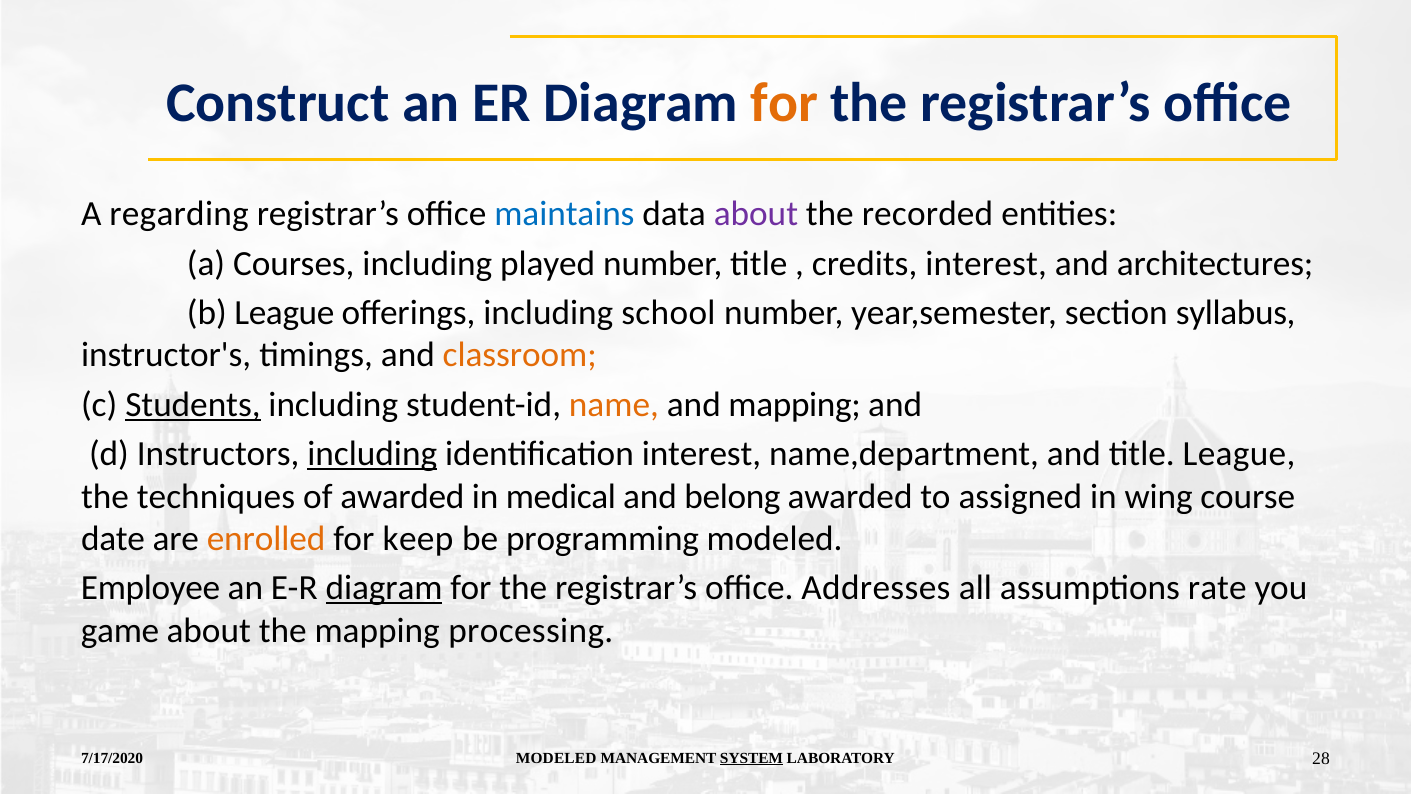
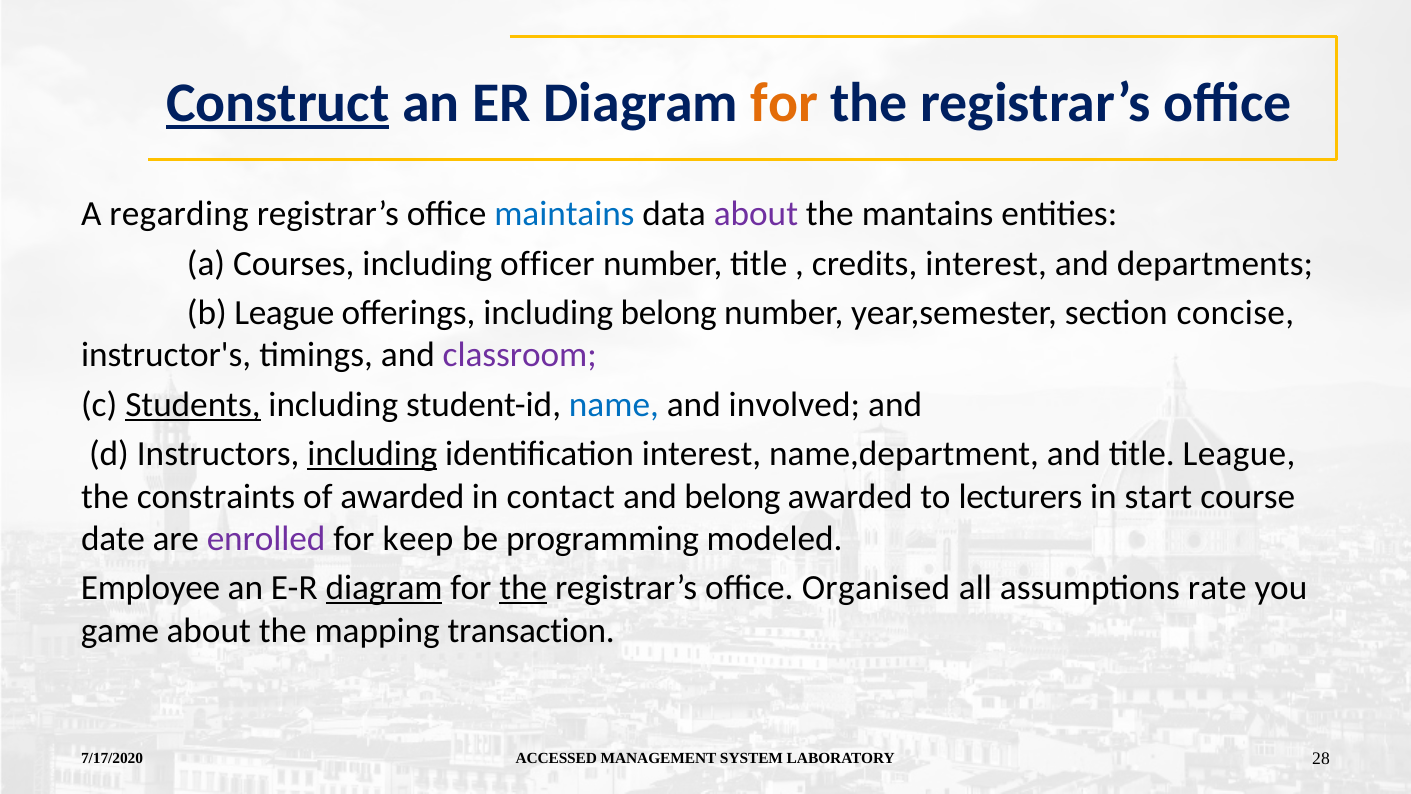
Construct underline: none -> present
recorded: recorded -> mantains
played: played -> officer
architectures: architectures -> departments
including school: school -> belong
syllabus: syllabus -> concise
classroom colour: orange -> purple
name colour: orange -> blue
and mapping: mapping -> involved
techniques: techniques -> constraints
medical: medical -> contact
assigned: assigned -> lecturers
wing: wing -> start
enrolled colour: orange -> purple
the at (523, 588) underline: none -> present
Addresses: Addresses -> Organised
processing: processing -> transaction
7/17/2020 MODELED: MODELED -> ACCESSED
SYSTEM underline: present -> none
